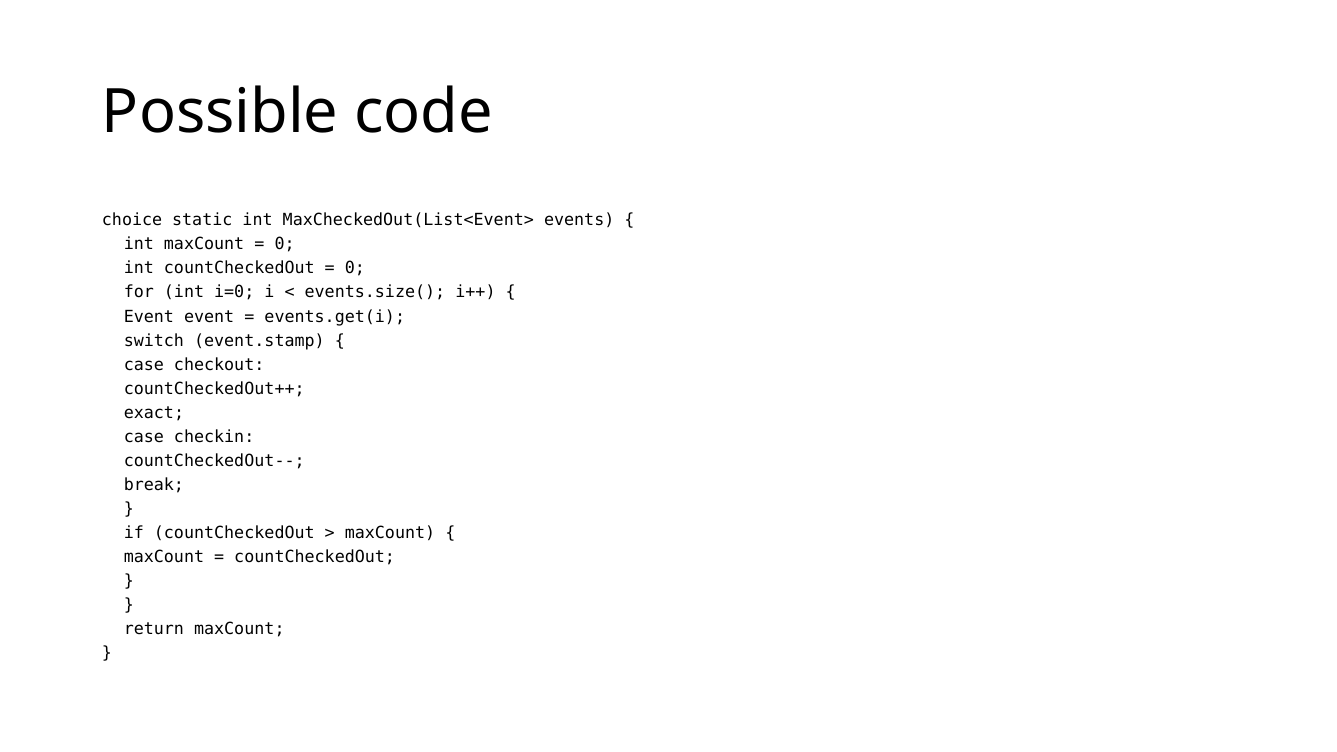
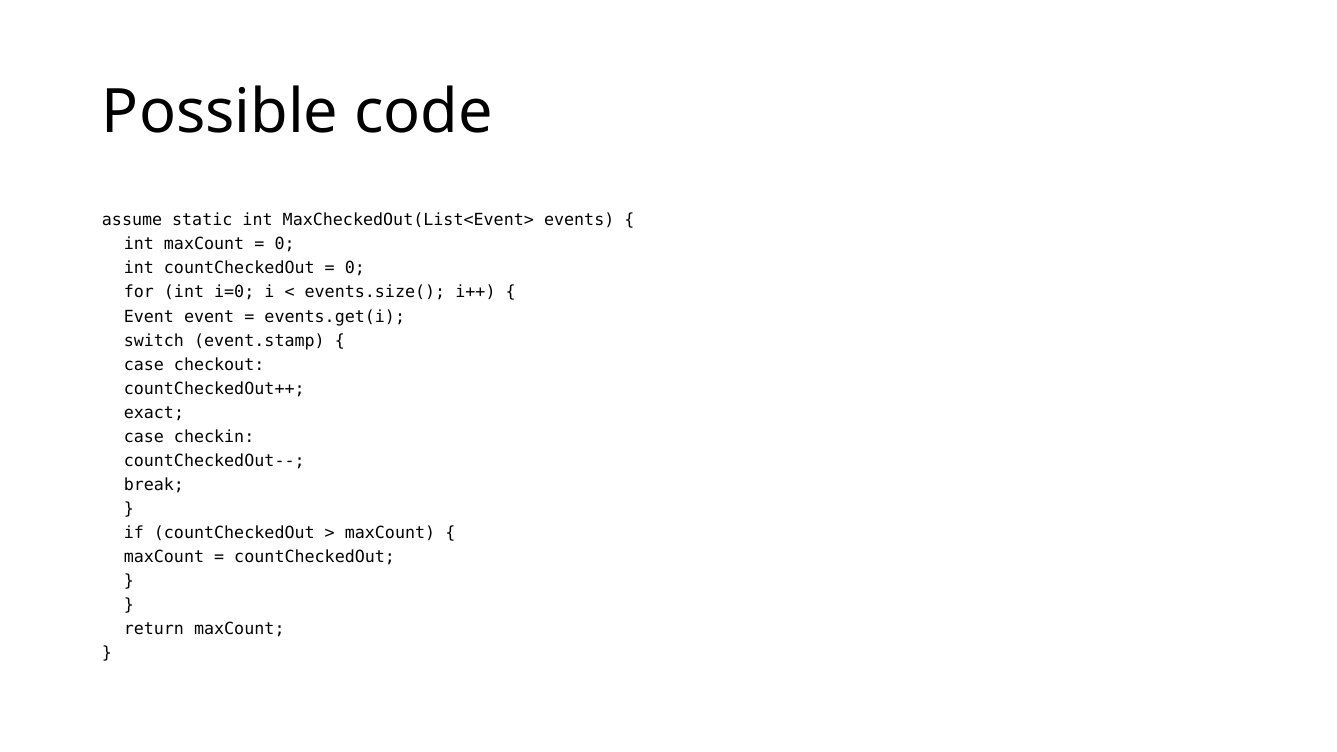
choice: choice -> assume
